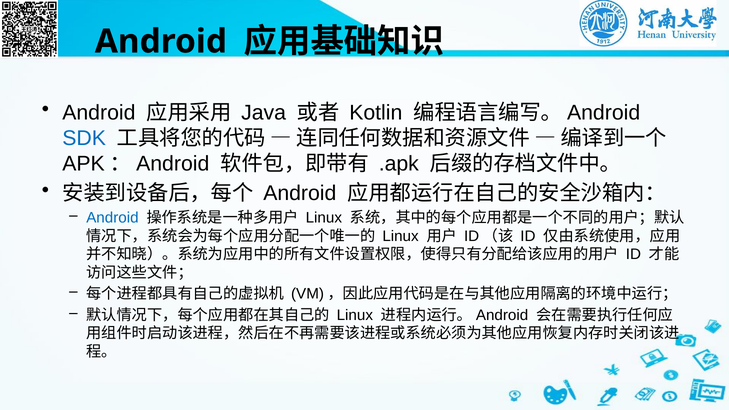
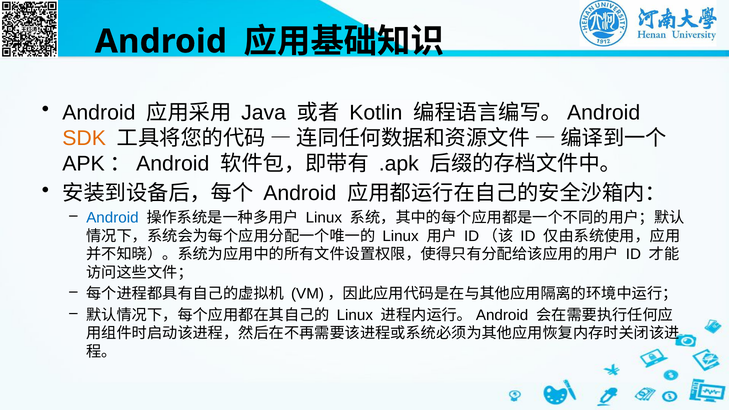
SDK colour: blue -> orange
